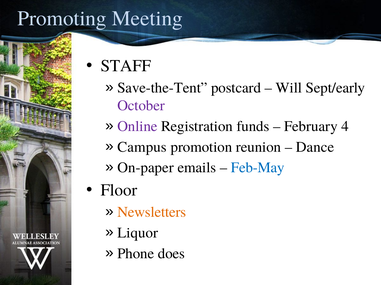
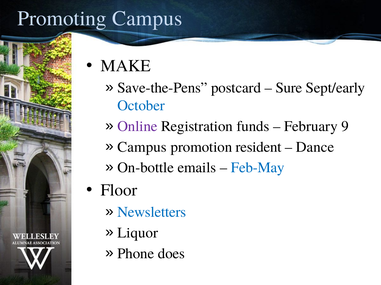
Promoting Meeting: Meeting -> Campus
STAFF: STAFF -> MAKE
Save-the-Tent: Save-the-Tent -> Save-the-Pens
Will: Will -> Sure
October colour: purple -> blue
4: 4 -> 9
reunion: reunion -> resident
On-paper: On-paper -> On-bottle
Newsletters colour: orange -> blue
